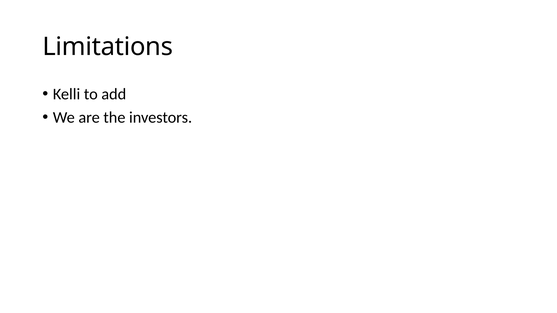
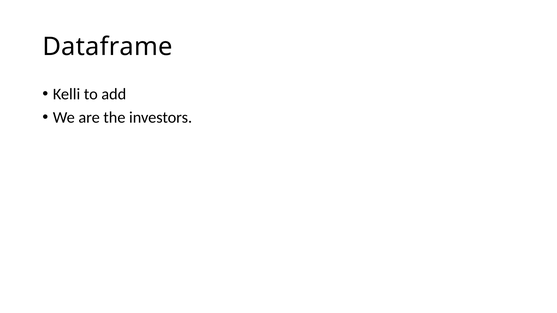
Limitations: Limitations -> Dataframe
